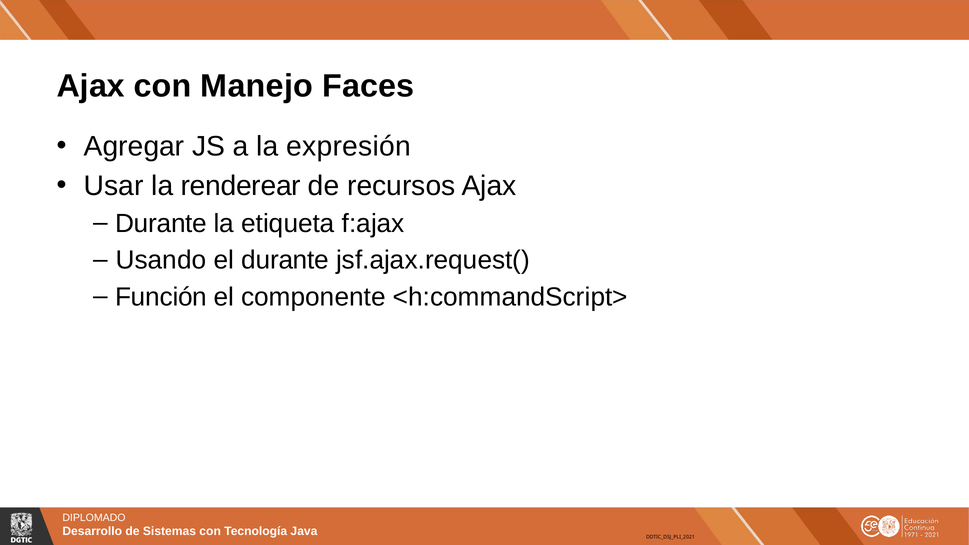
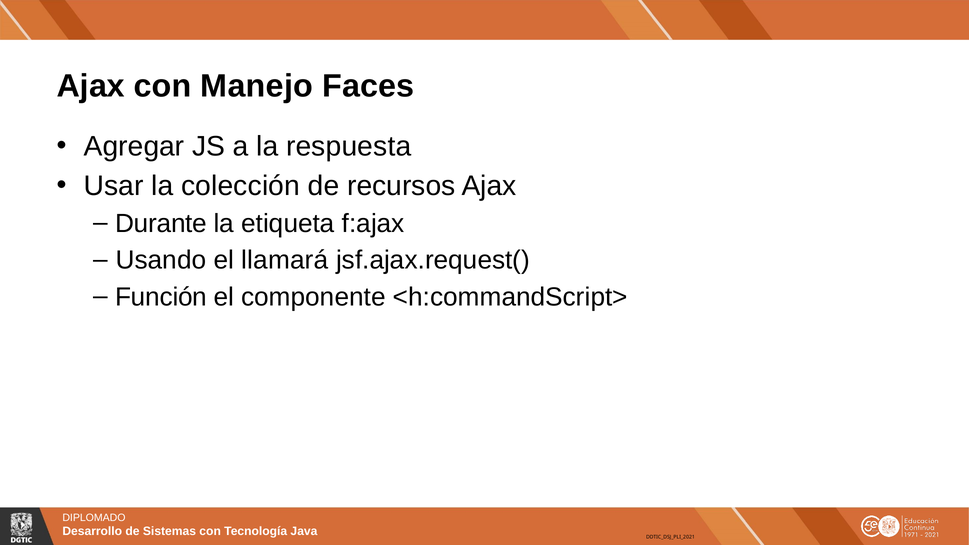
expresión: expresión -> respuesta
renderear: renderear -> colección
el durante: durante -> llamará
